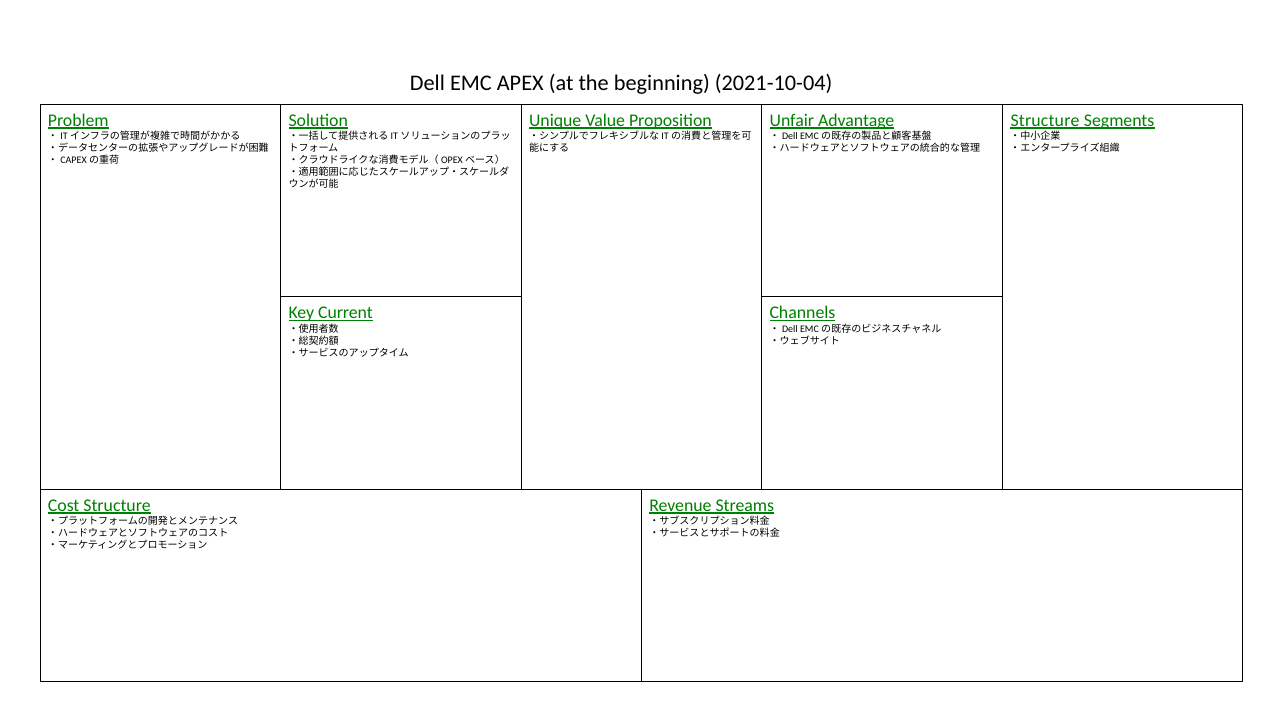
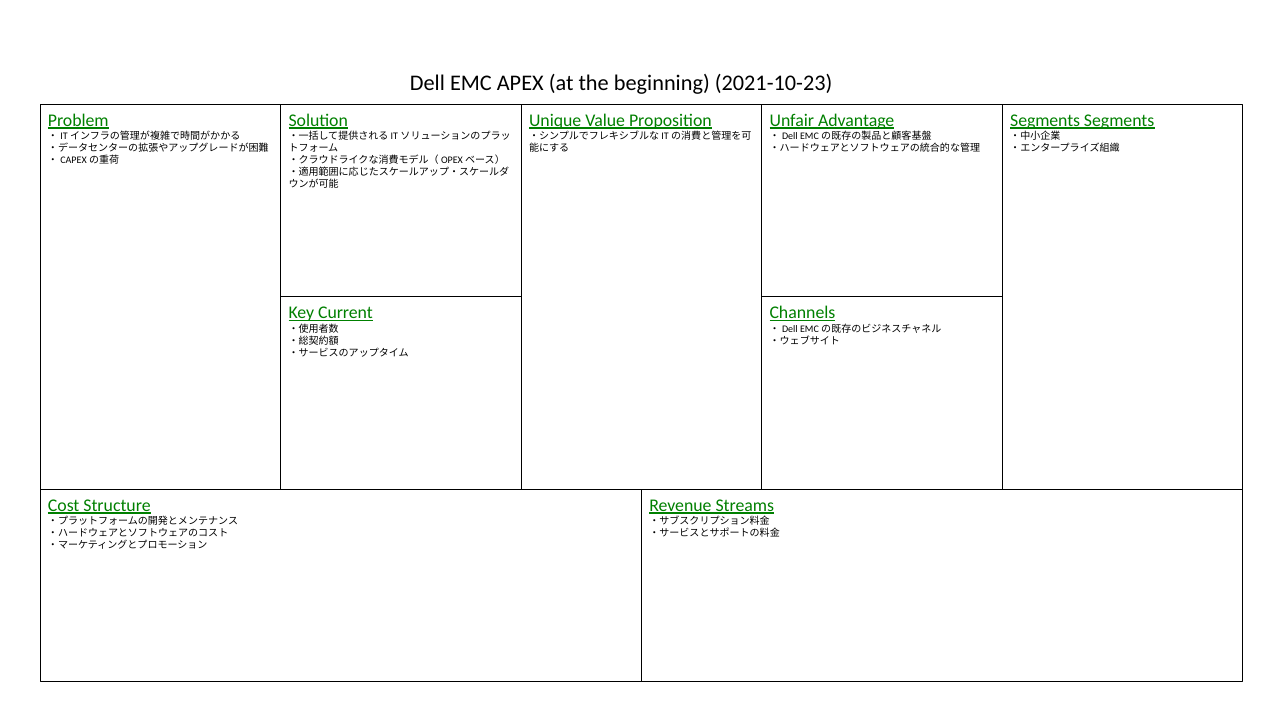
2021-10-04: 2021-10-04 -> 2021-10-23
Structure at (1045, 120): Structure -> Segments
